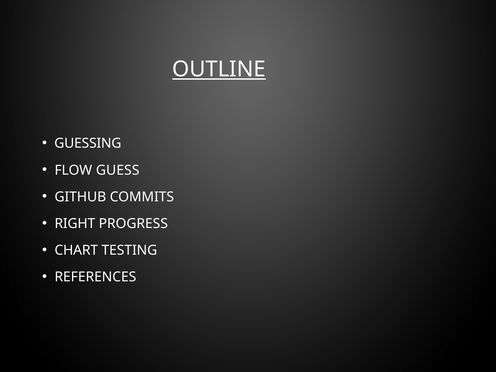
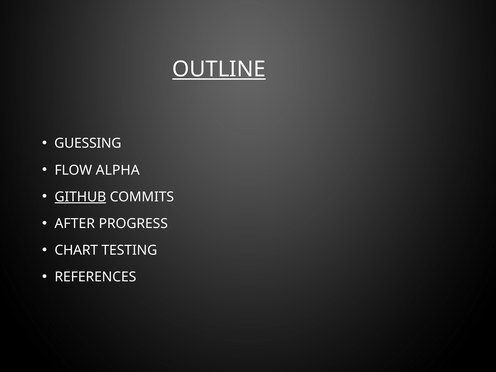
GUESS: GUESS -> ALPHA
GITHUB underline: none -> present
RIGHT: RIGHT -> AFTER
